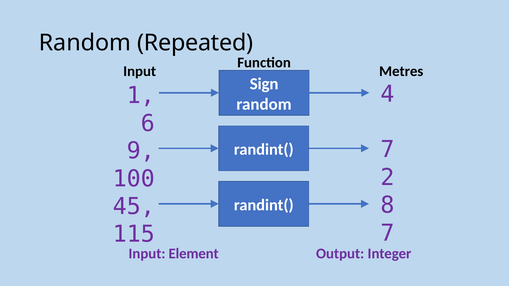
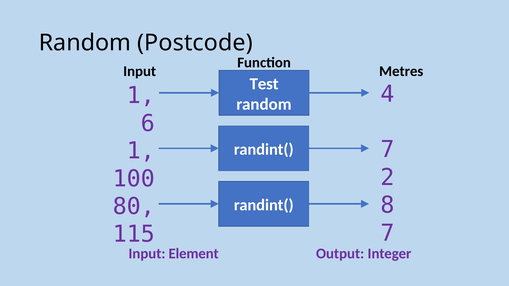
Repeated: Repeated -> Postcode
Sign: Sign -> Test
9 at (141, 151): 9 -> 1
45: 45 -> 80
